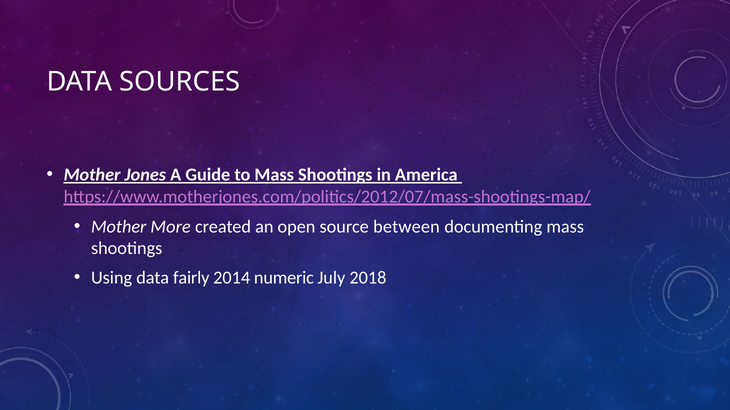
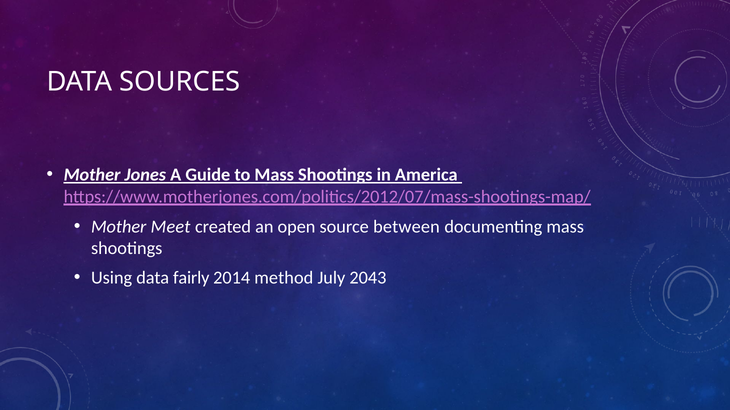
More: More -> Meet
numeric: numeric -> method
2018: 2018 -> 2043
